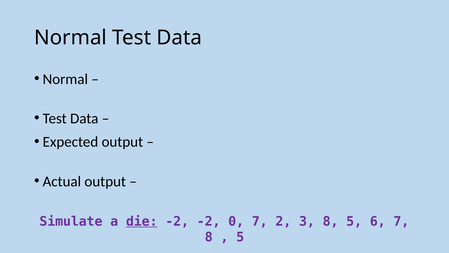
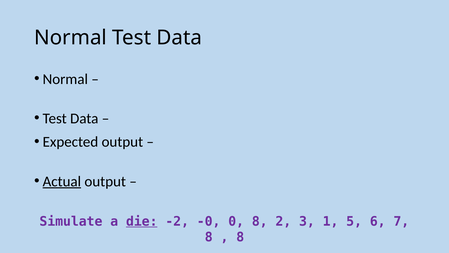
Actual underline: none -> present
-2 -2: -2 -> -0
0 7: 7 -> 8
3 8: 8 -> 1
5 at (240, 237): 5 -> 8
